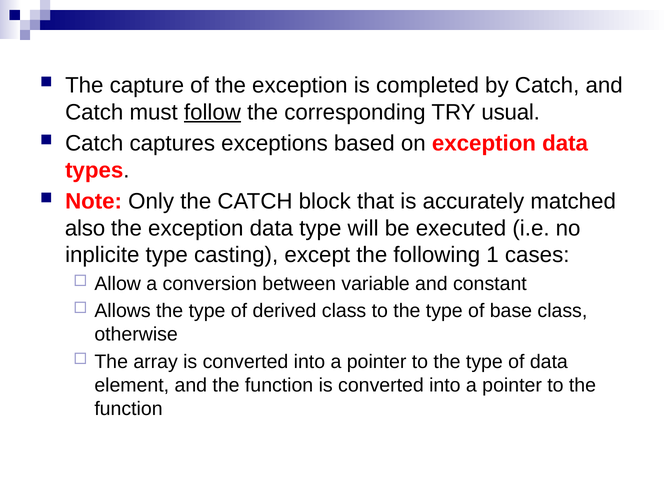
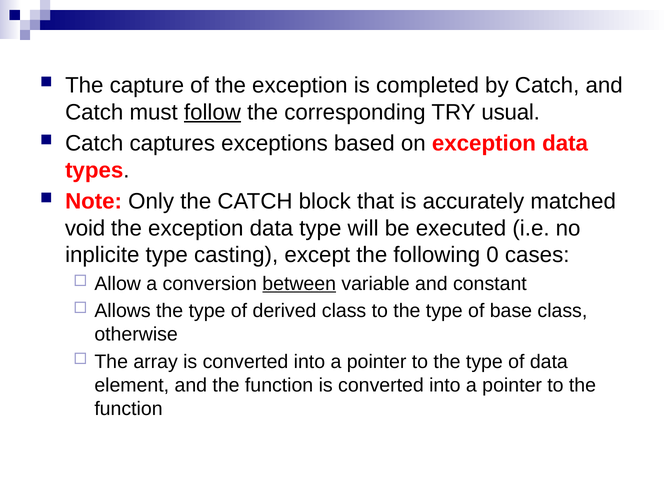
also: also -> void
1: 1 -> 0
between underline: none -> present
